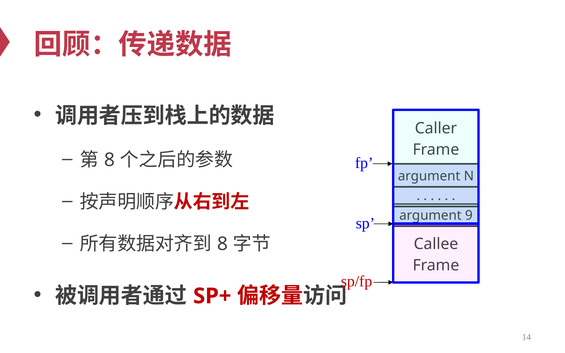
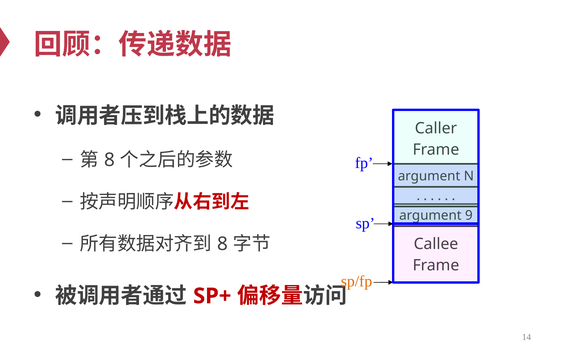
sp/fp colour: red -> orange
